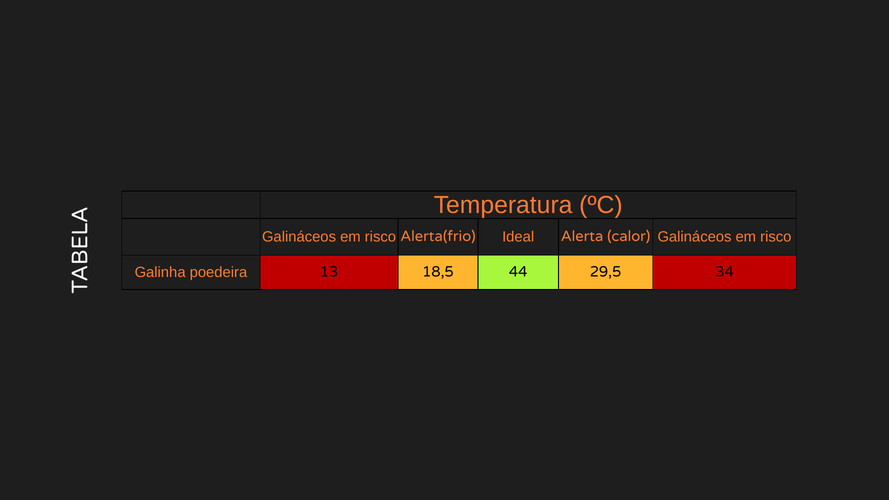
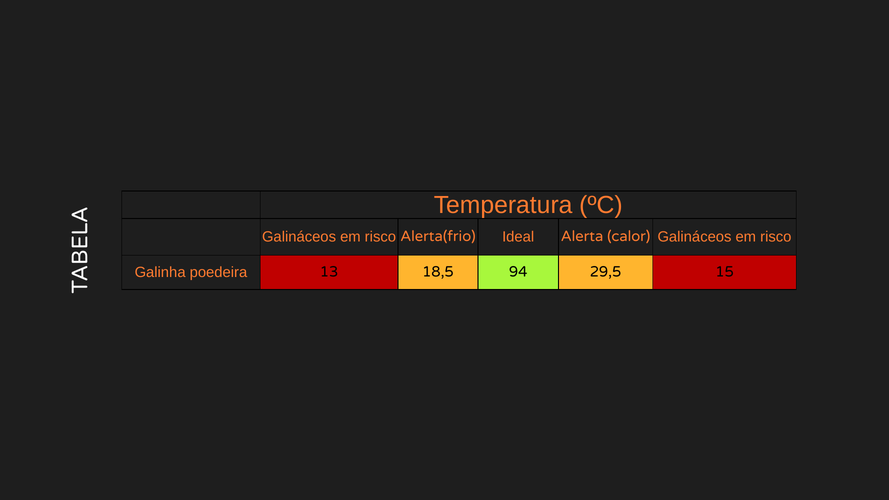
44: 44 -> 94
34: 34 -> 15
